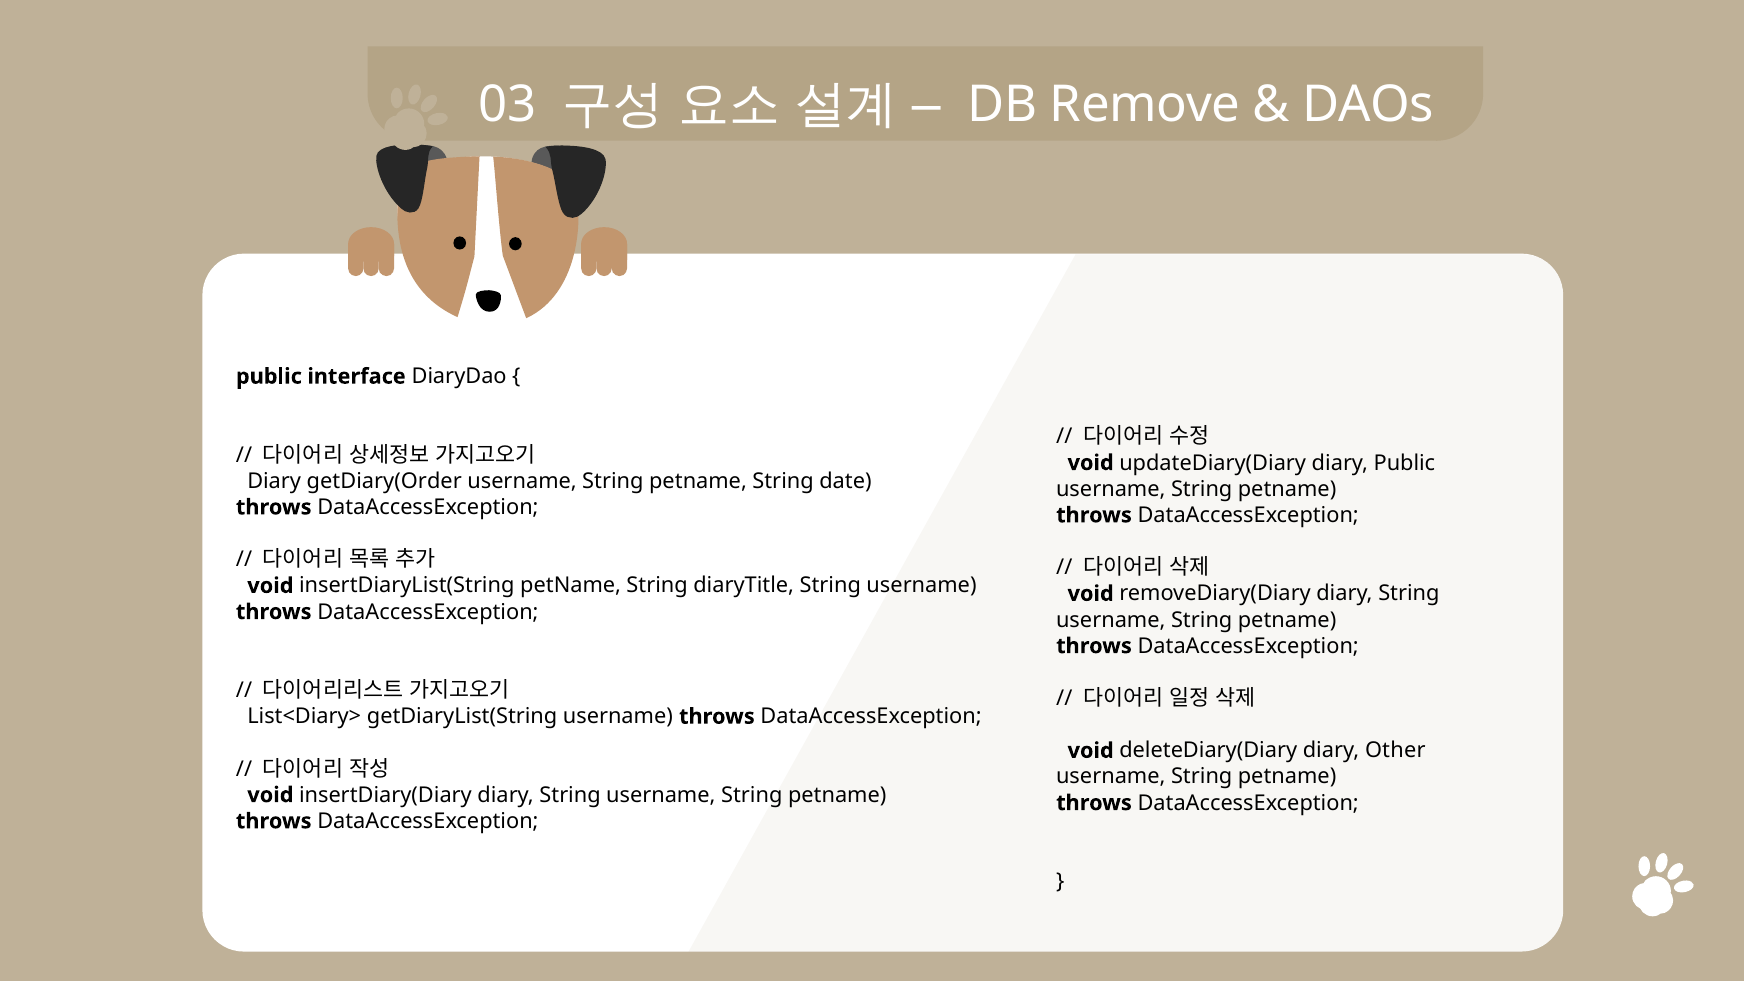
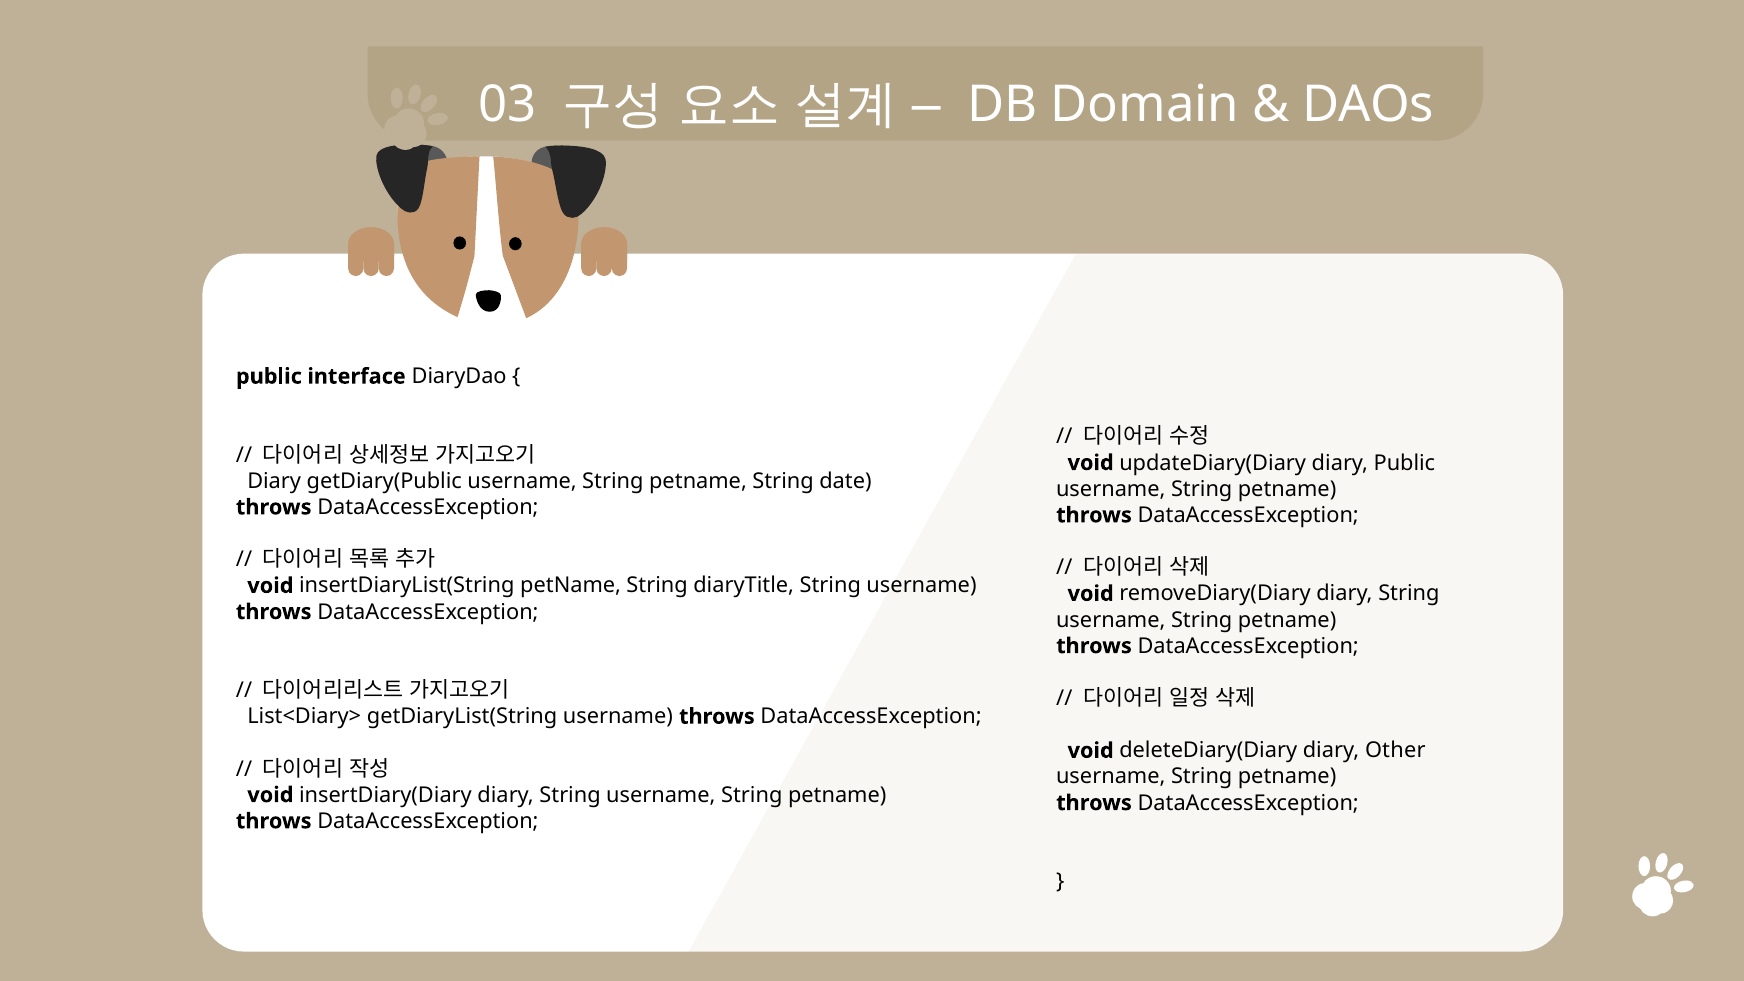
Remove: Remove -> Domain
getDiary(Order: getDiary(Order -> getDiary(Public
